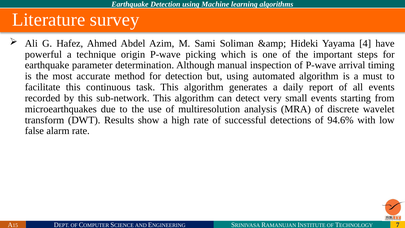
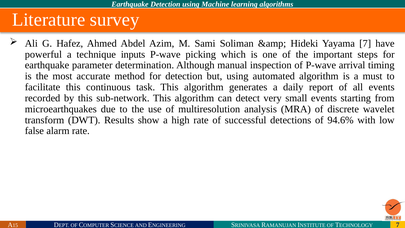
Yayama 4: 4 -> 7
origin: origin -> inputs
